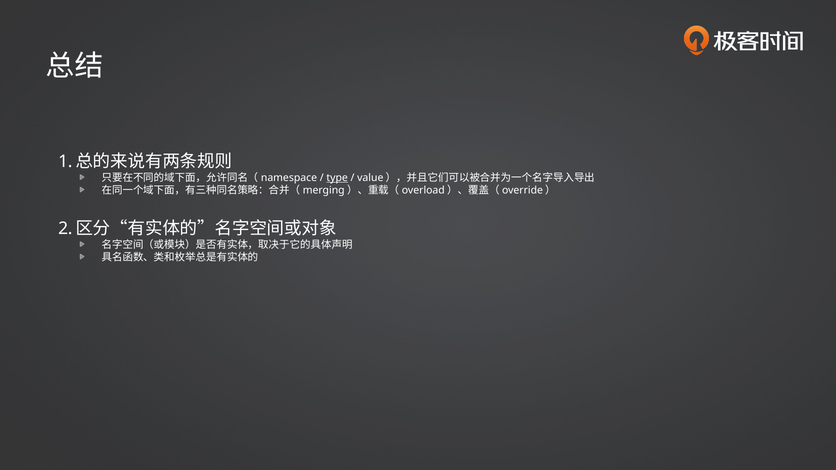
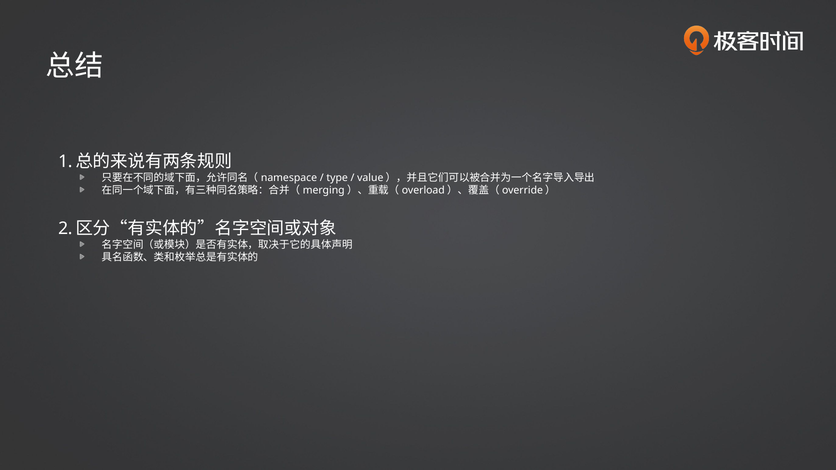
type underline: present -> none
